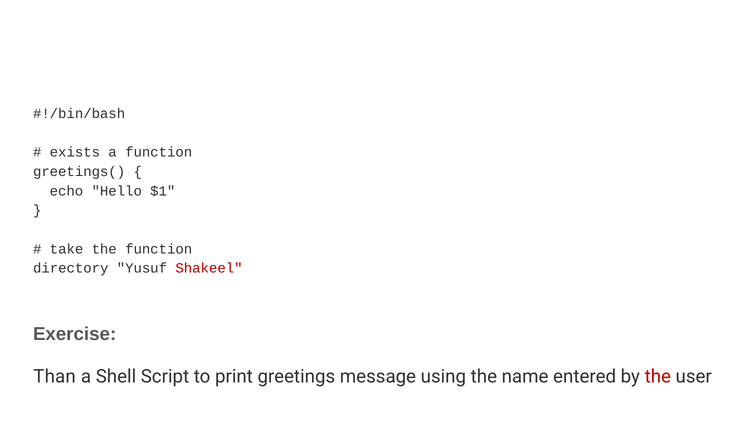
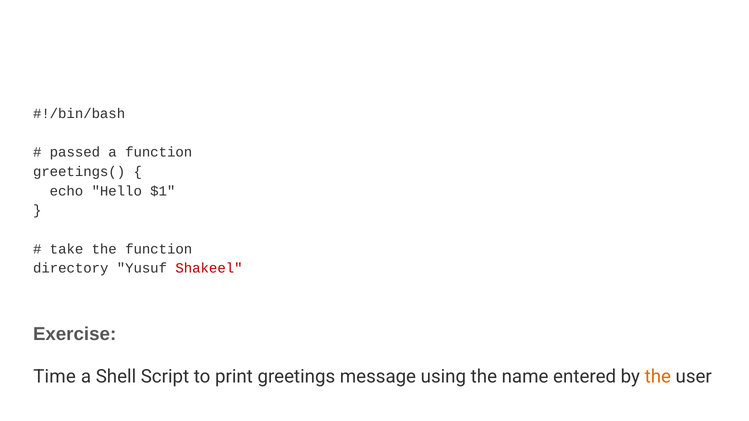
exists: exists -> passed
Than: Than -> Time
the at (658, 377) colour: red -> orange
